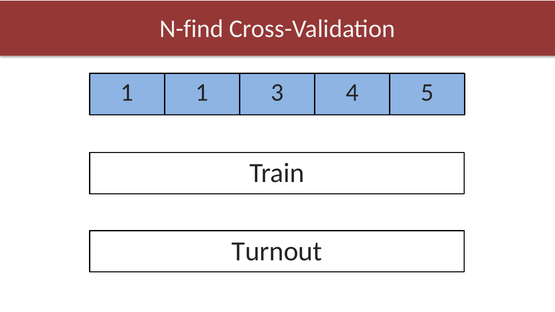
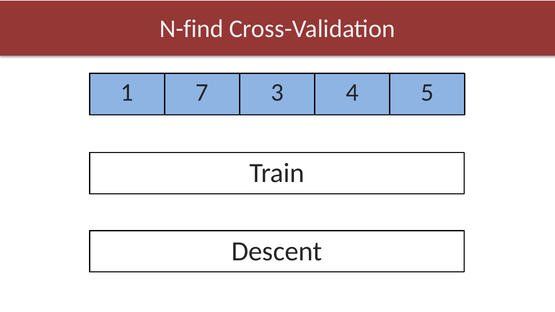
1 1: 1 -> 7
Turnout: Turnout -> Descent
